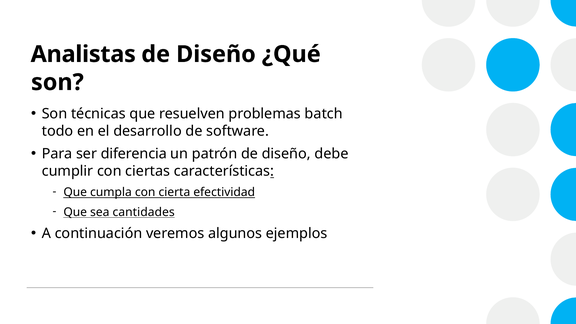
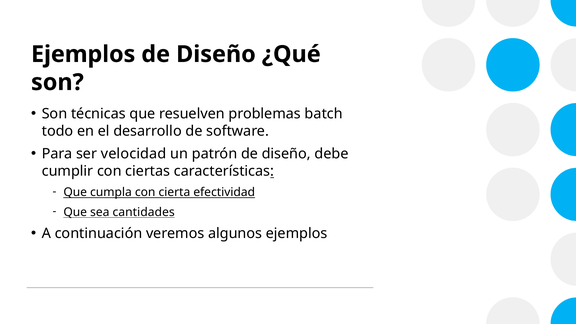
Analistas at (83, 54): Analistas -> Ejemplos
diferencia: diferencia -> velocidad
